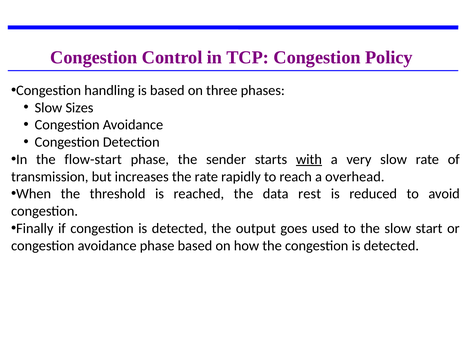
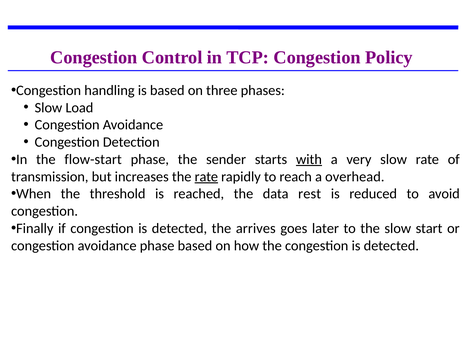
Sizes: Sizes -> Load
rate at (206, 176) underline: none -> present
output: output -> arrives
used: used -> later
